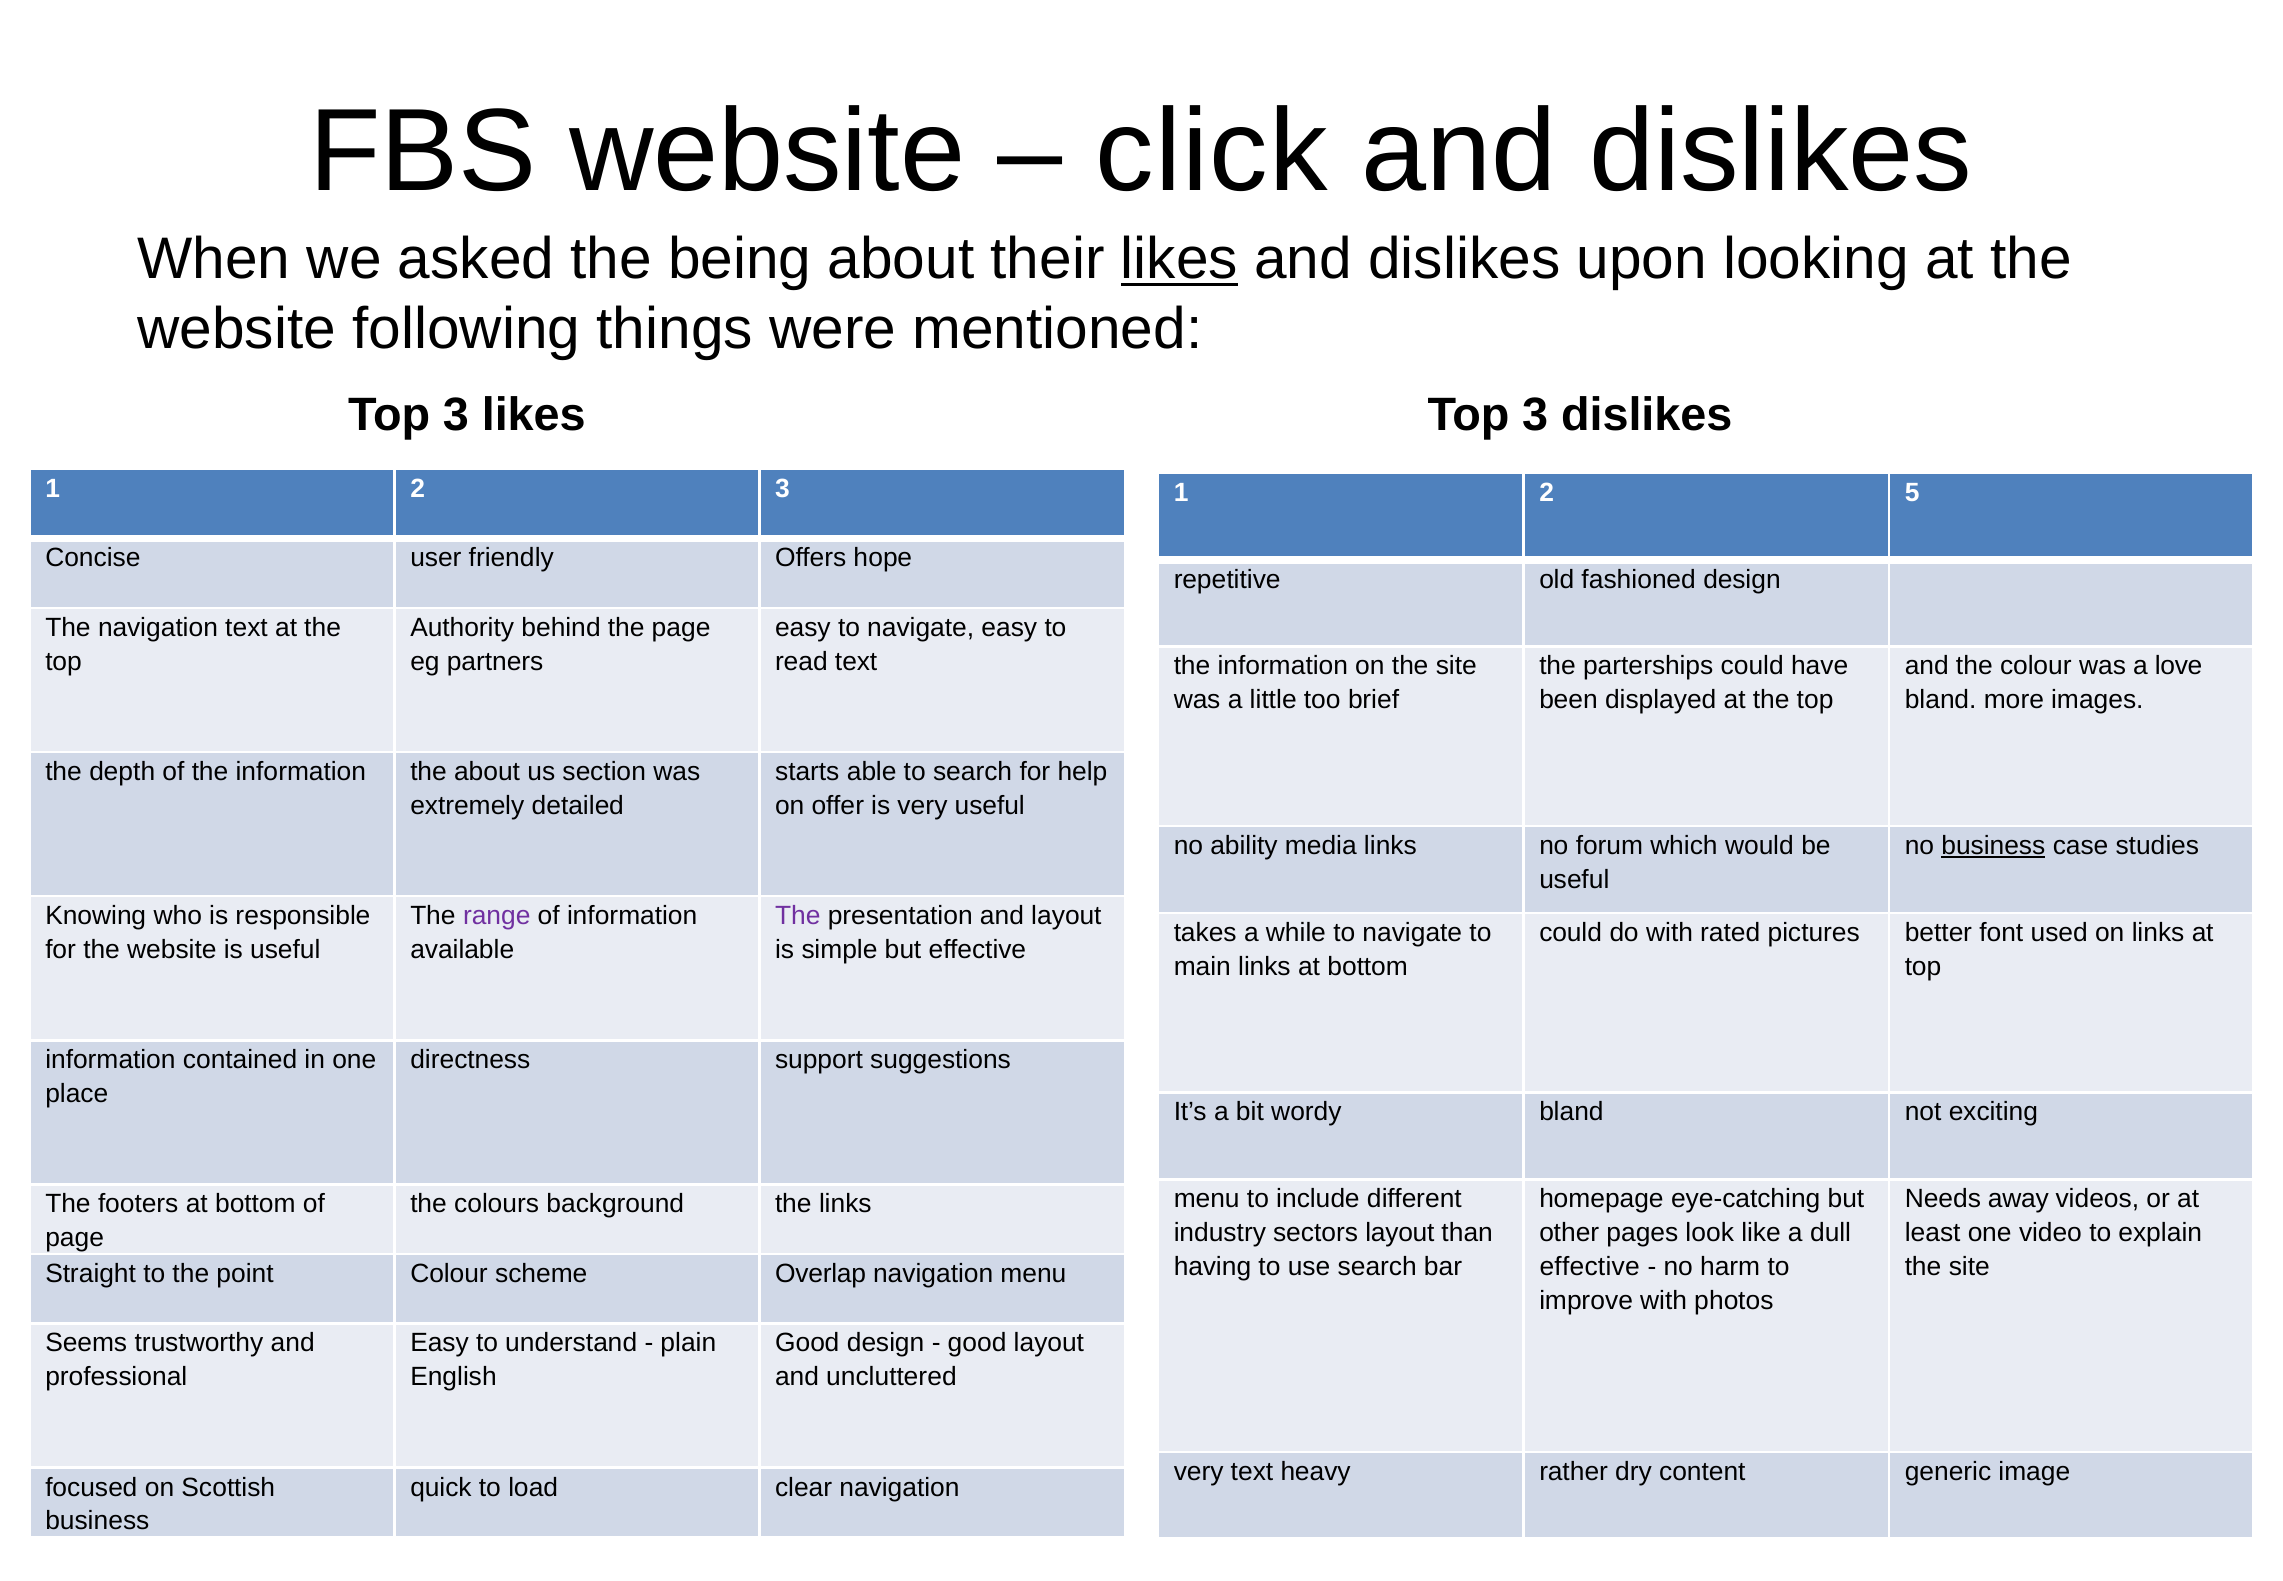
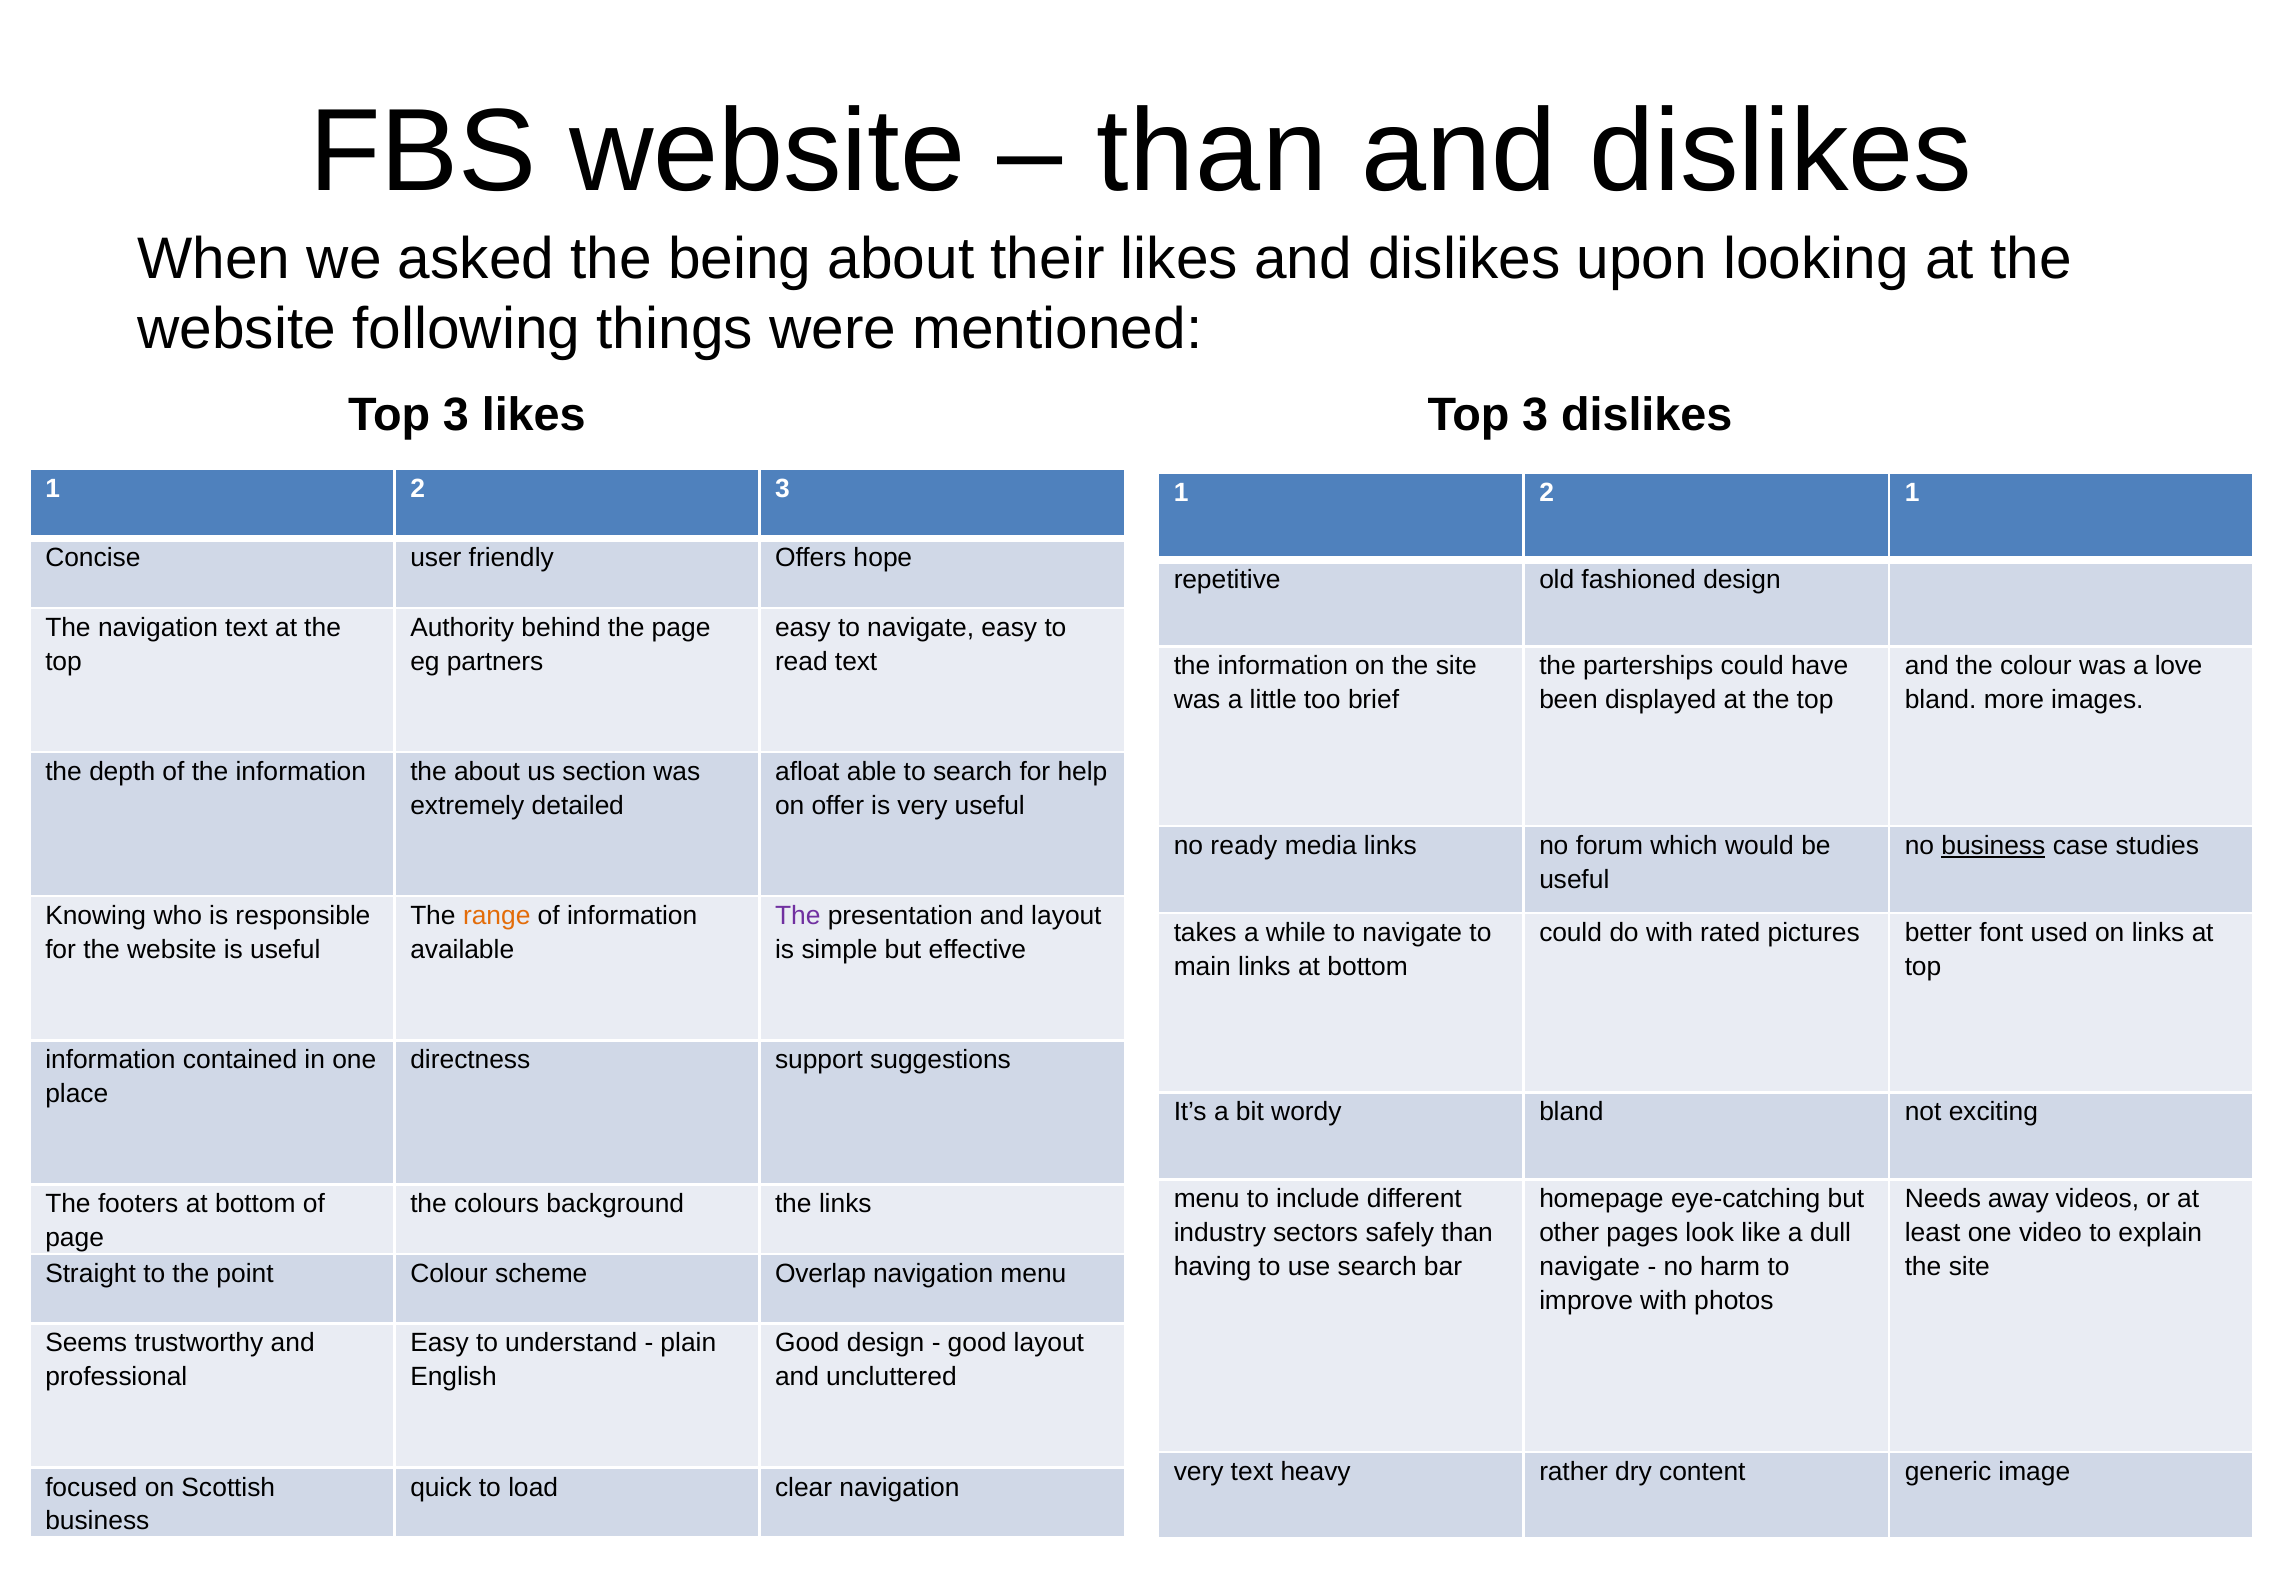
click at (1212, 152): click -> than
likes at (1180, 259) underline: present -> none
2 5: 5 -> 1
starts: starts -> afloat
ability: ability -> ready
range colour: purple -> orange
sectors layout: layout -> safely
effective at (1590, 1266): effective -> navigate
